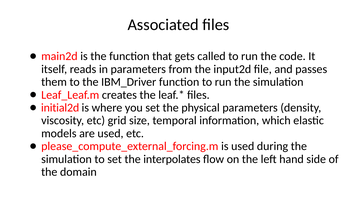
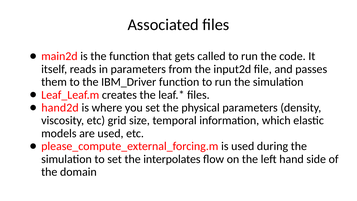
initial2d: initial2d -> hand2d
